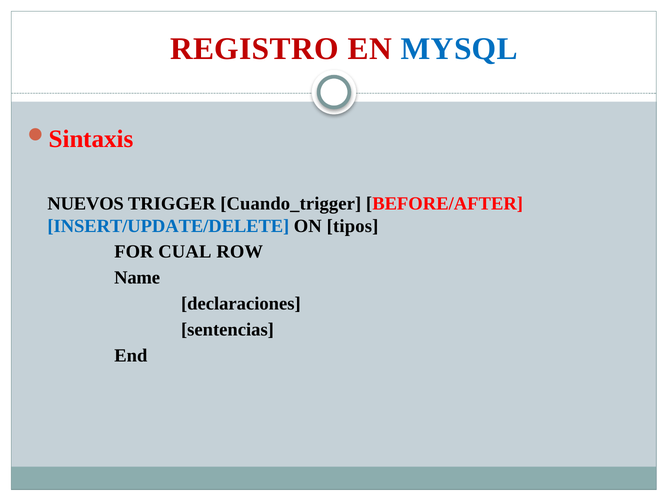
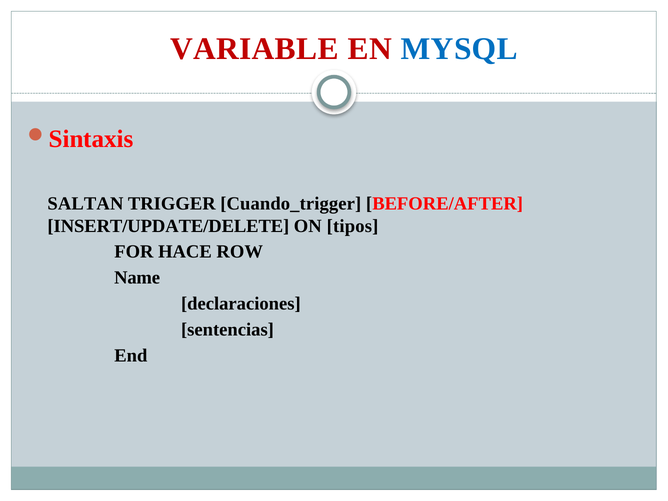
REGISTRO: REGISTRO -> VARIABLE
NUEVOS: NUEVOS -> SALTAN
INSERT/UPDATE/DELETE colour: blue -> black
CUAL: CUAL -> HACE
